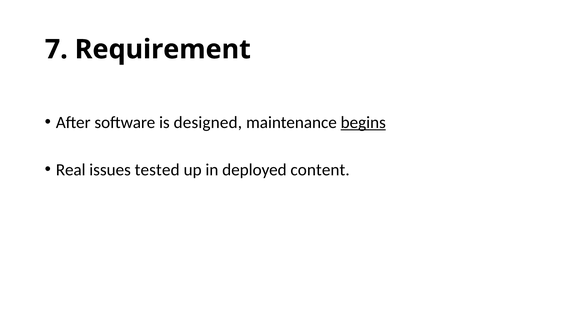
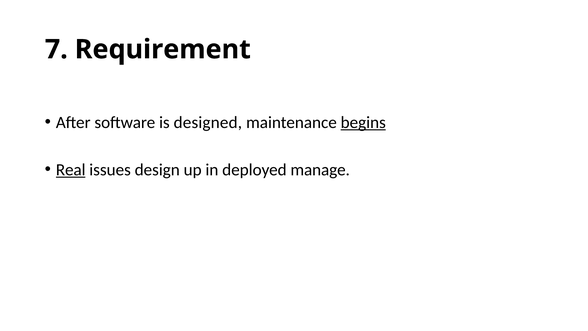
Real underline: none -> present
tested: tested -> design
content: content -> manage
